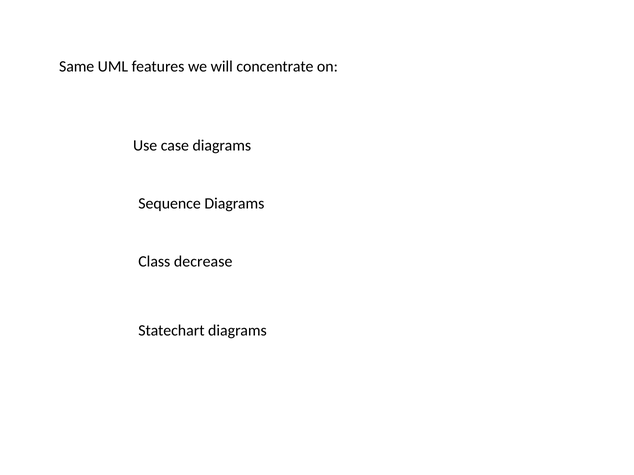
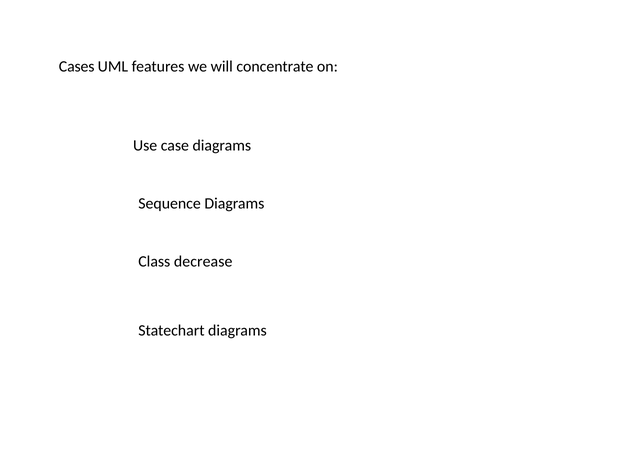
Same: Same -> Cases
